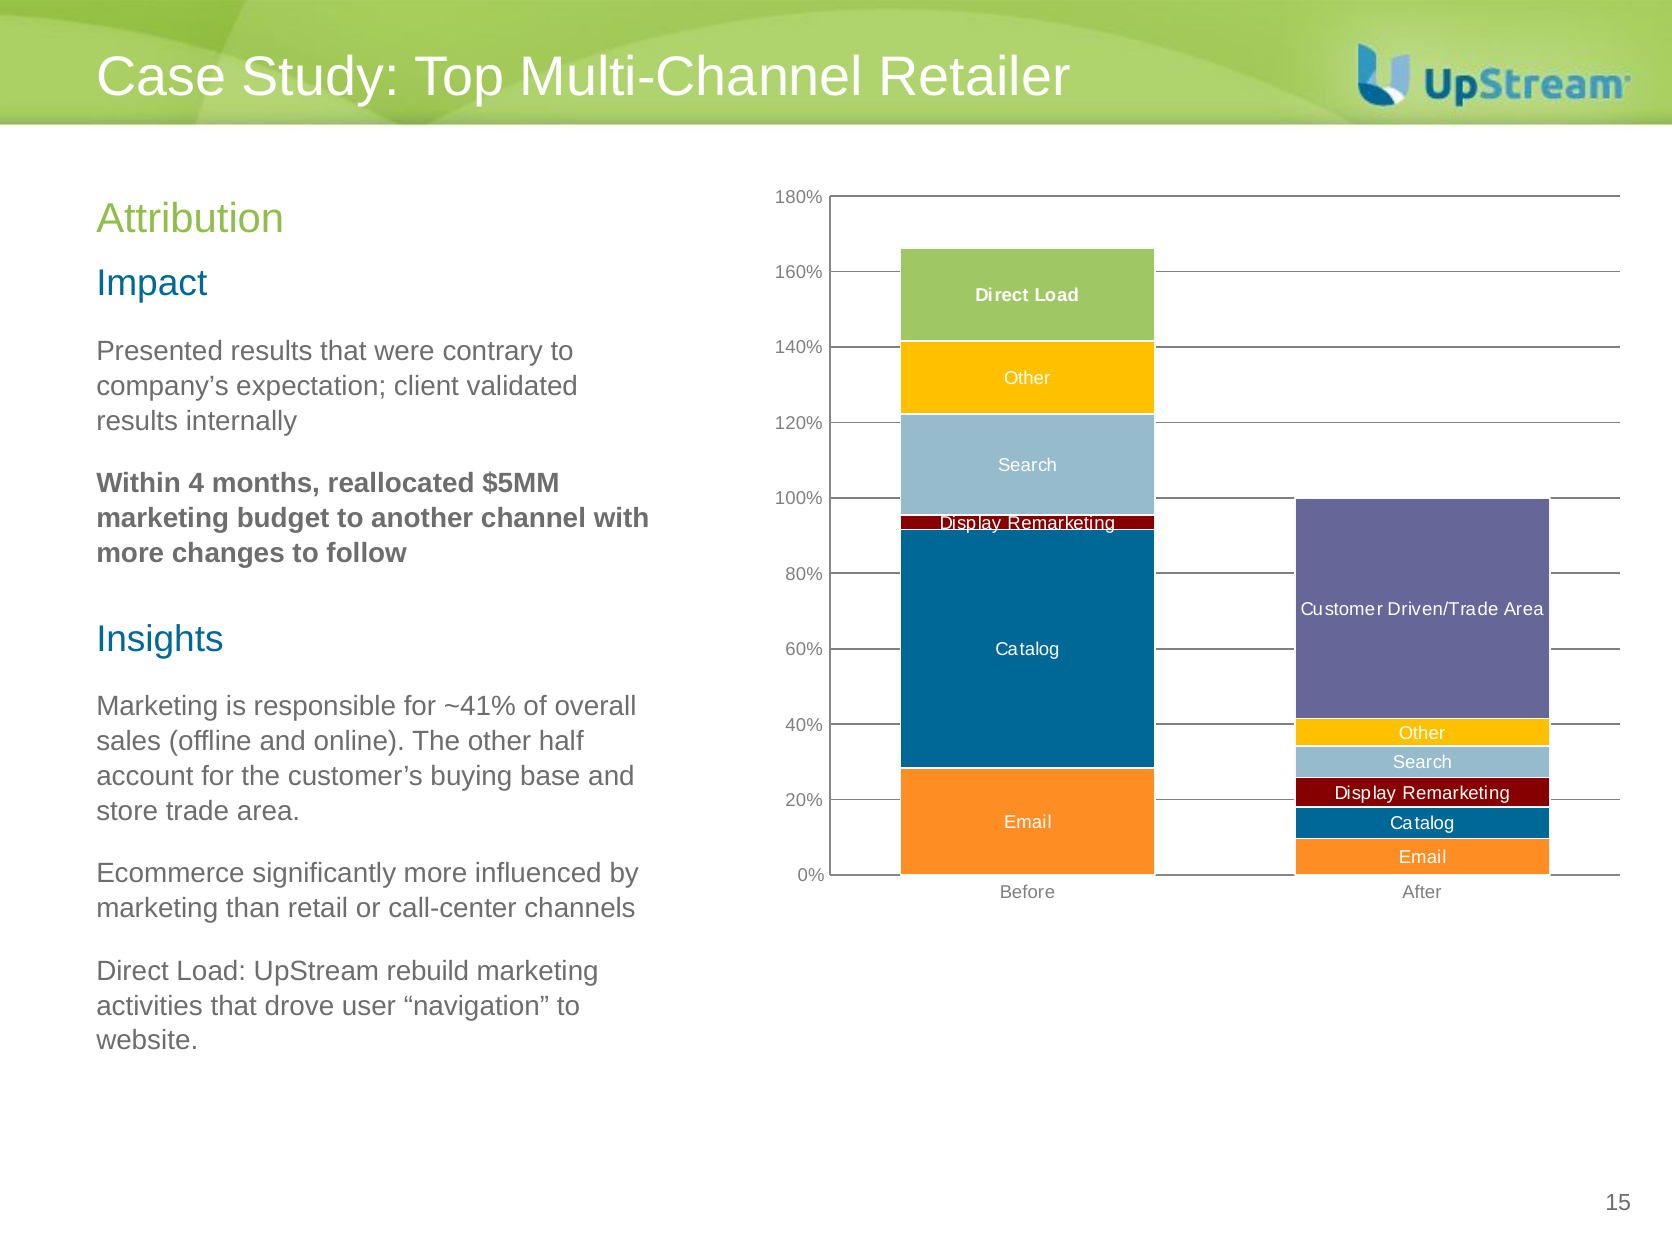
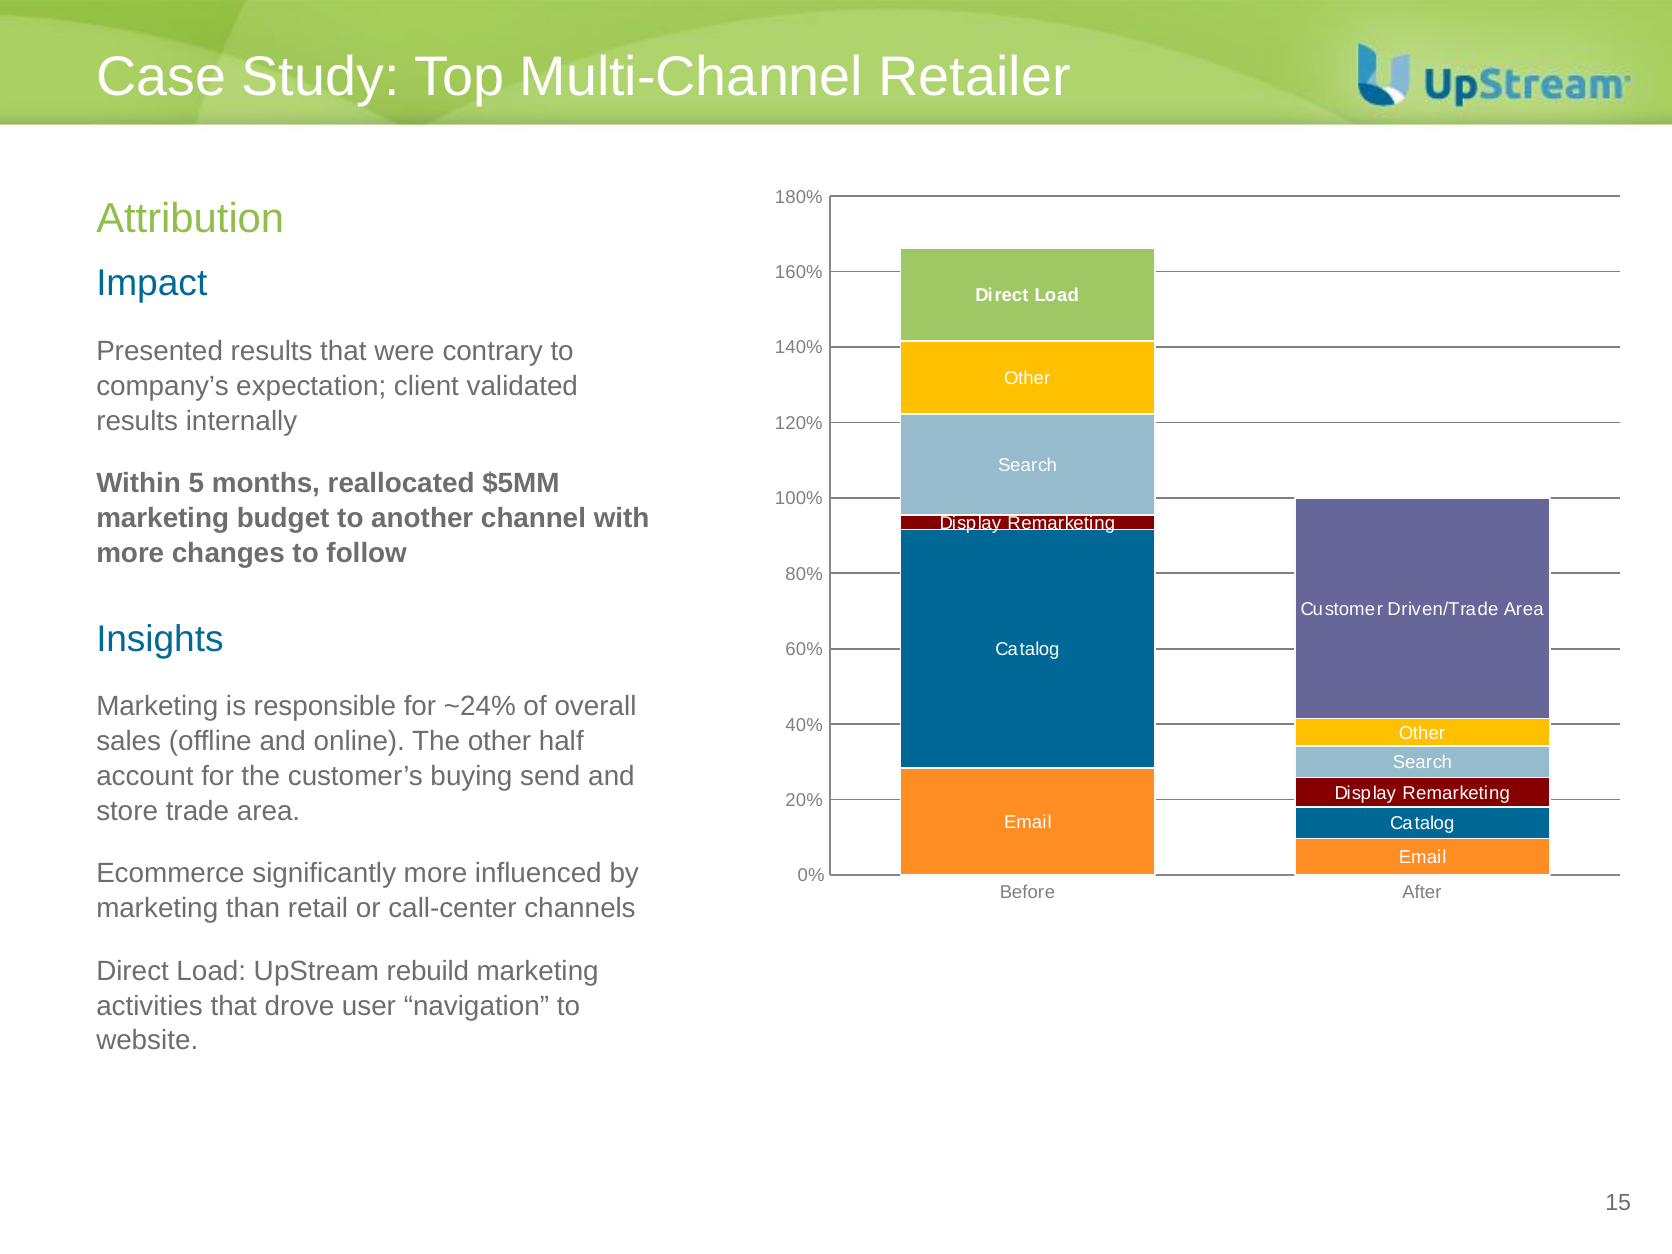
4: 4 -> 5
~41%: ~41% -> ~24%
base: base -> send
